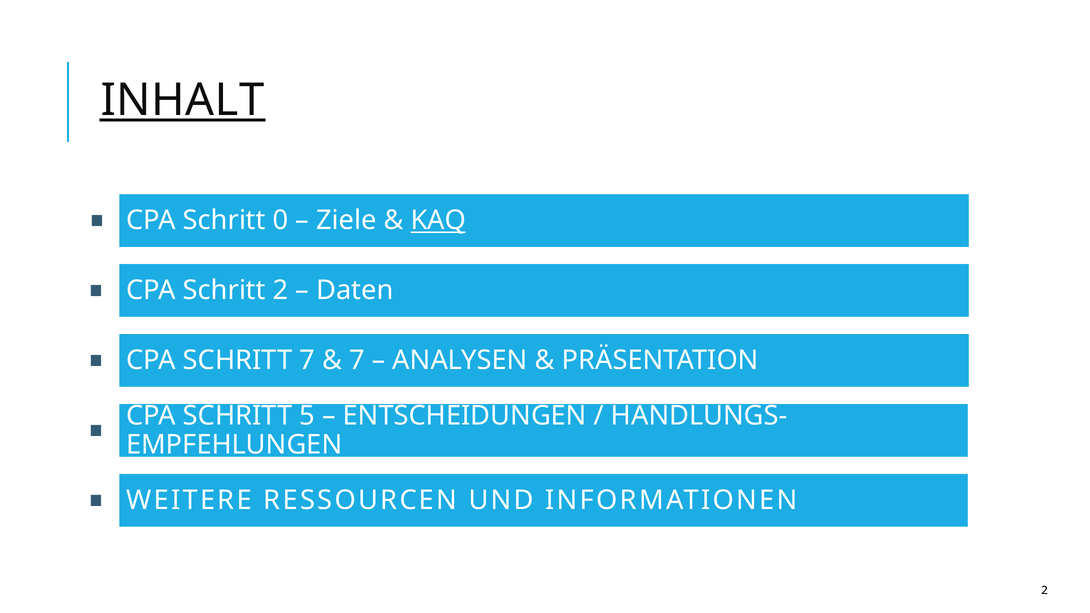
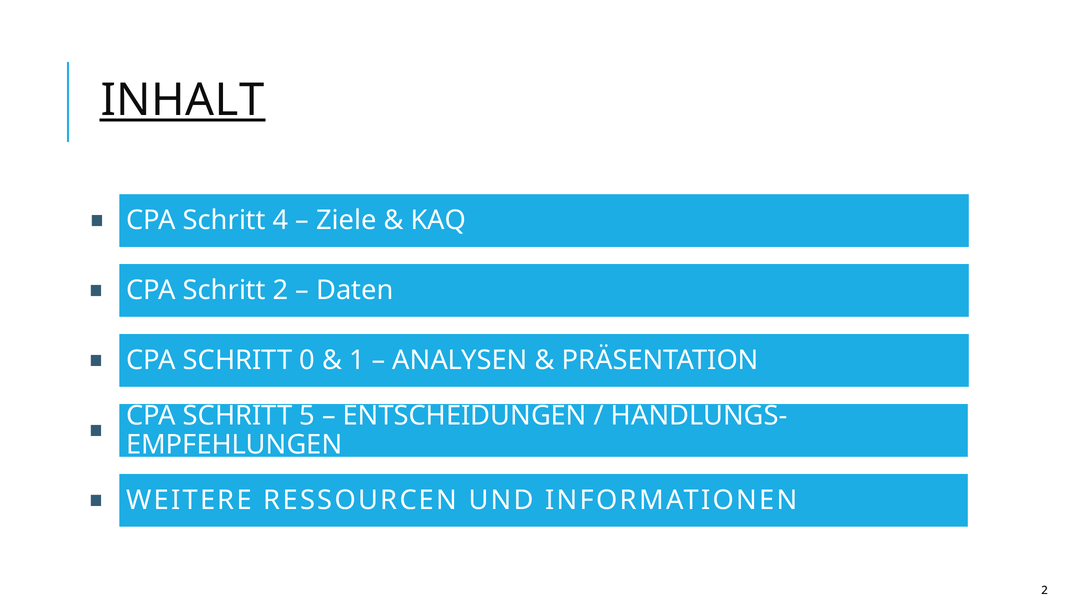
0: 0 -> 4
KAQ underline: present -> none
SCHRITT 7: 7 -> 0
7 at (357, 360): 7 -> 1
